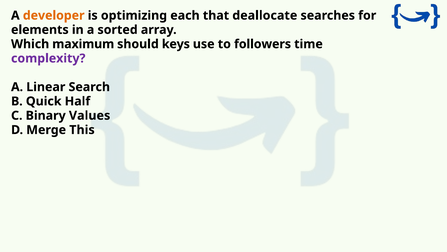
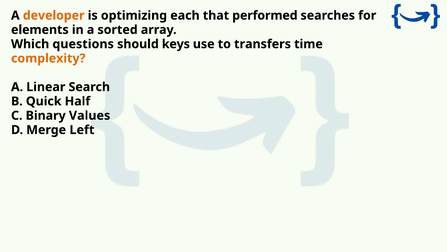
deallocate: deallocate -> performed
maximum: maximum -> questions
followers: followers -> transfers
complexity colour: purple -> orange
This: This -> Left
